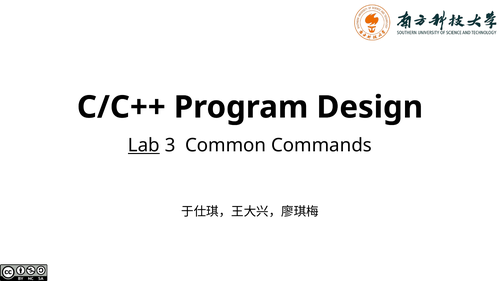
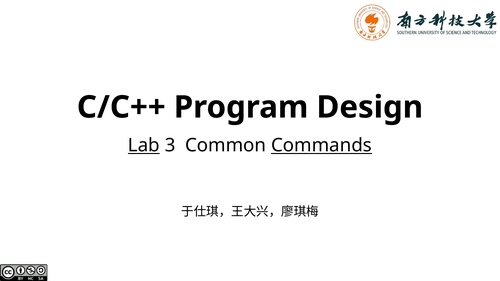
Commands underline: none -> present
